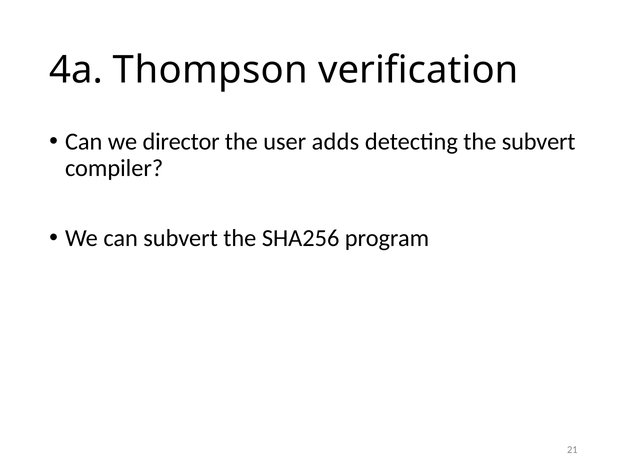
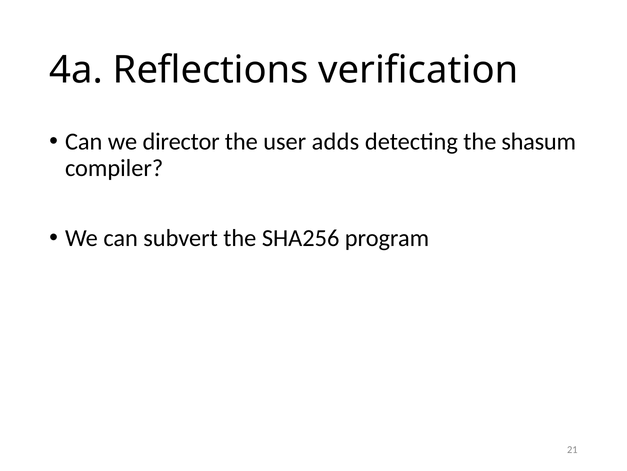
Thompson: Thompson -> Reflections
the subvert: subvert -> shasum
